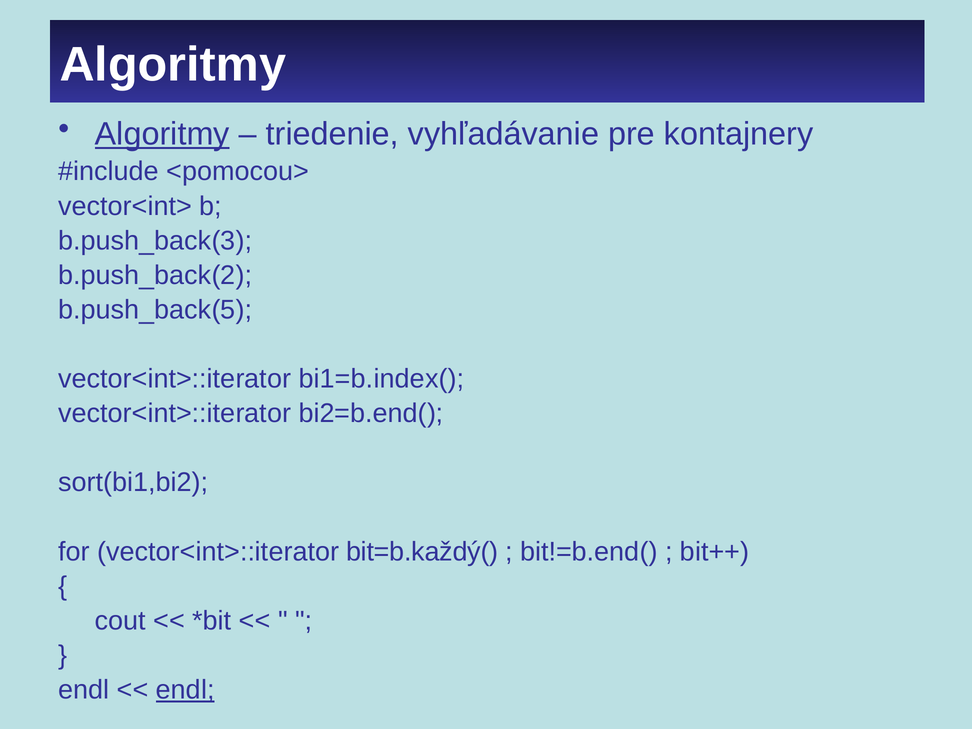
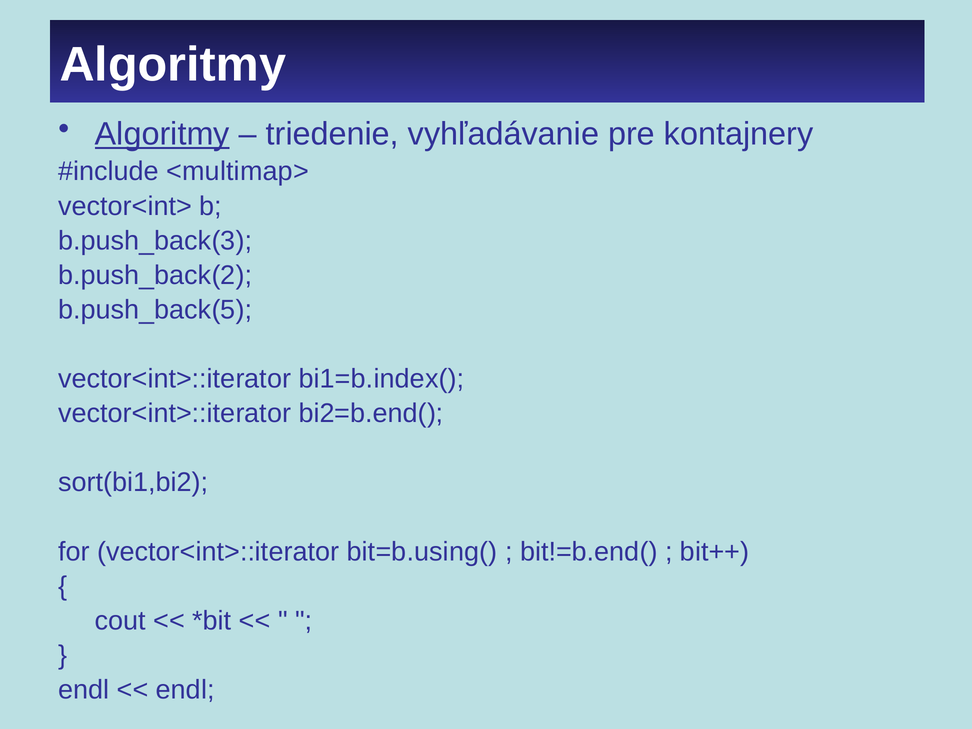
<pomocou>: <pomocou> -> <multimap>
bit=b.každý(: bit=b.každý( -> bit=b.using(
endl at (185, 690) underline: present -> none
